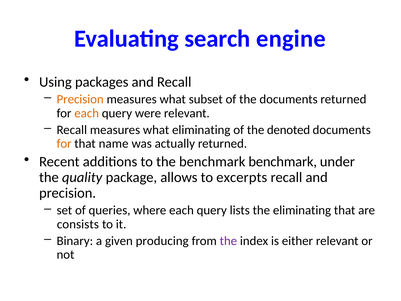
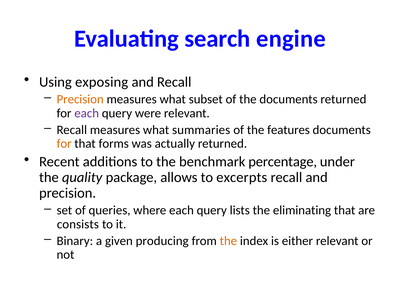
packages: packages -> exposing
each at (87, 113) colour: orange -> purple
what eliminating: eliminating -> summaries
denoted: denoted -> features
name: name -> forms
benchmark benchmark: benchmark -> percentage
the at (228, 241) colour: purple -> orange
